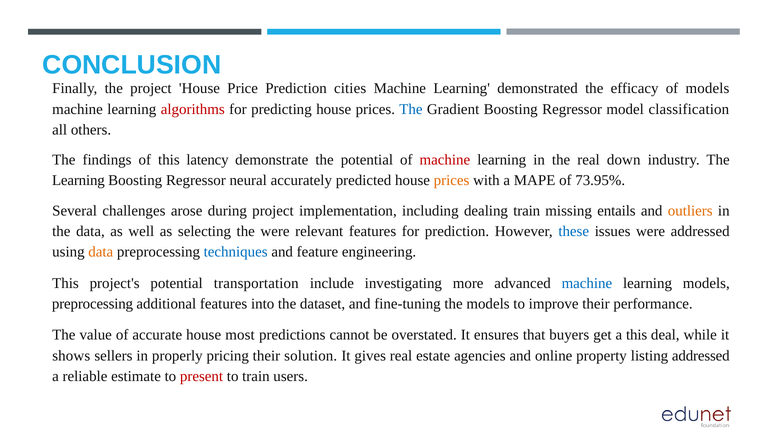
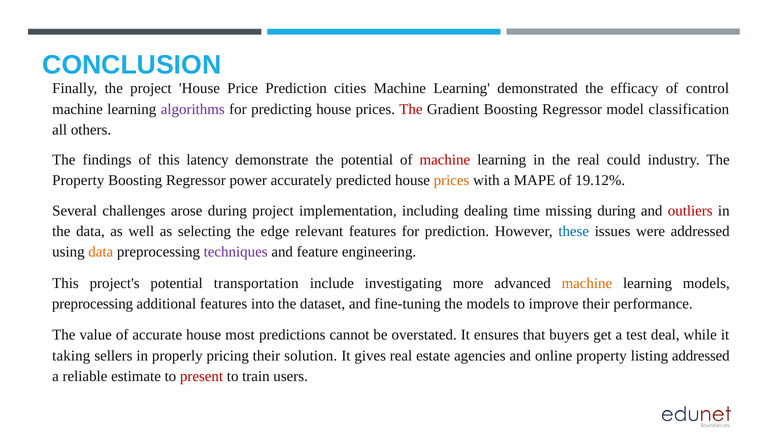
of models: models -> control
algorithms colour: red -> purple
The at (411, 109) colour: blue -> red
down: down -> could
Learning at (78, 181): Learning -> Property
neural: neural -> power
73.95%: 73.95% -> 19.12%
dealing train: train -> time
missing entails: entails -> during
outliers colour: orange -> red
the were: were -> edge
techniques colour: blue -> purple
machine at (587, 283) colour: blue -> orange
a this: this -> test
shows: shows -> taking
